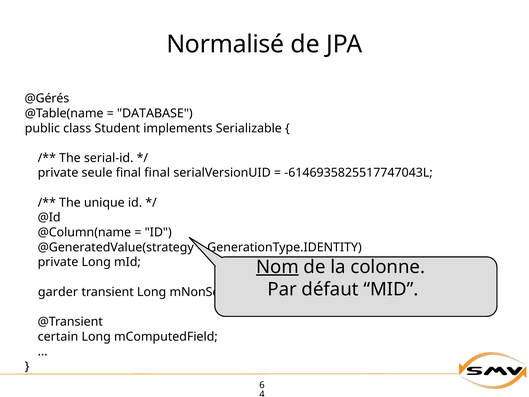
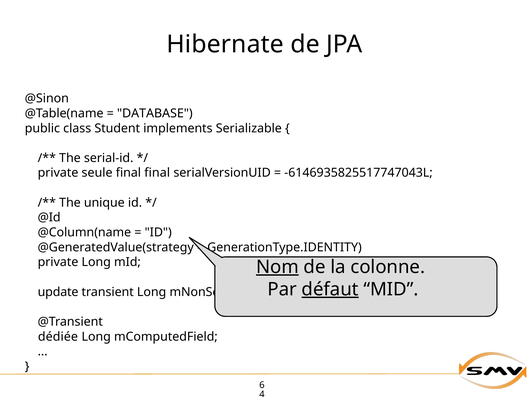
Normalisé: Normalisé -> Hibernate
@Gérés: @Gérés -> @Sinon
défaut underline: none -> present
garder: garder -> update
certain: certain -> dédiée
